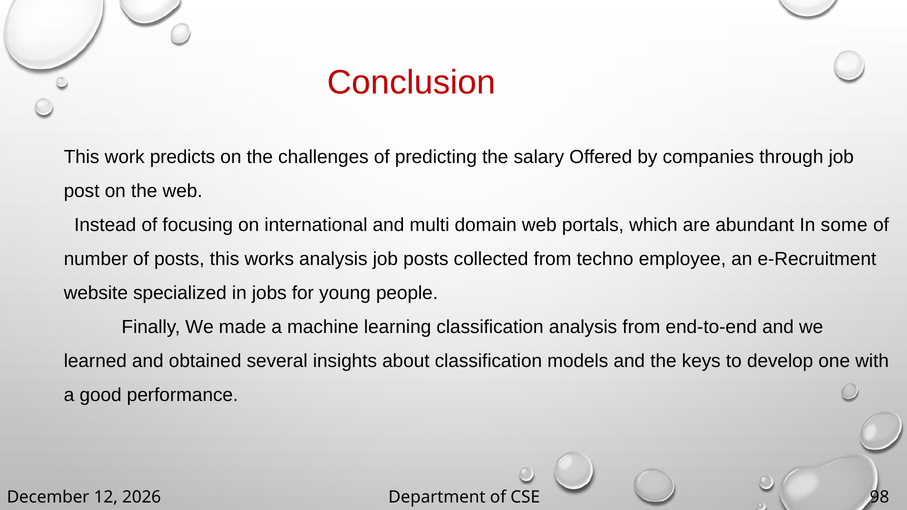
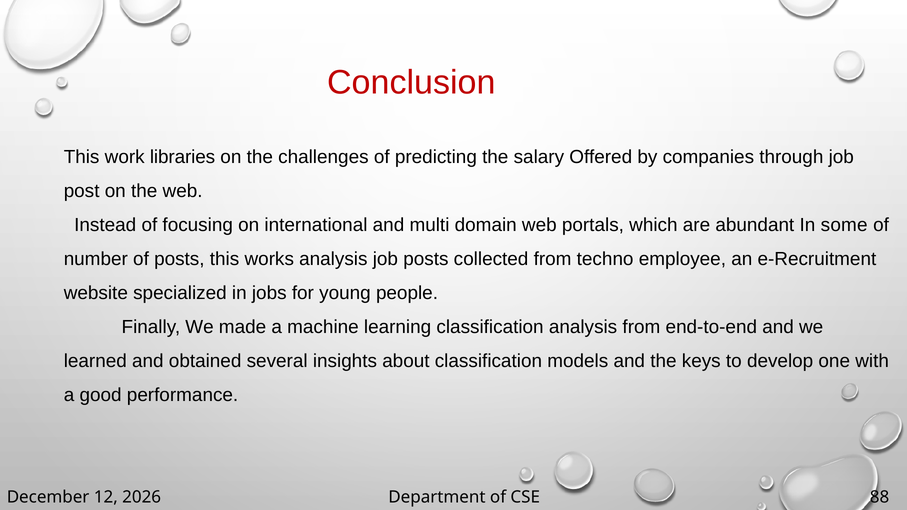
predicts: predicts -> libraries
98: 98 -> 88
